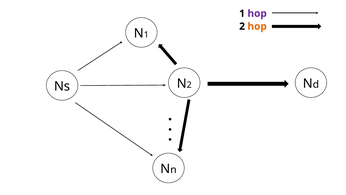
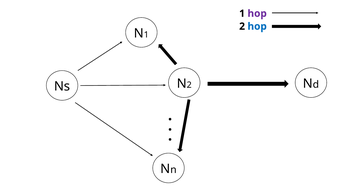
hop at (257, 26) colour: orange -> blue
